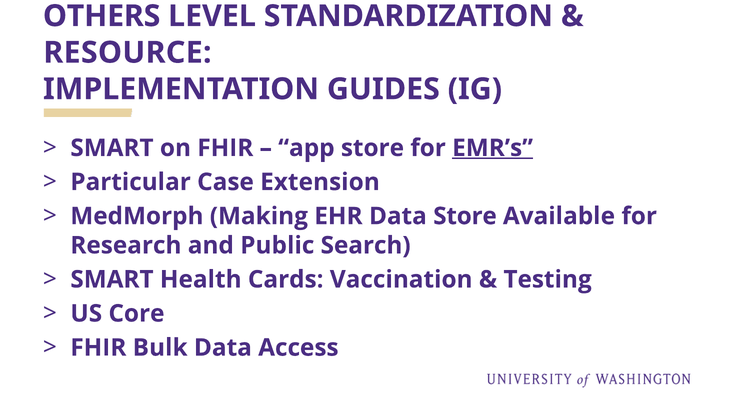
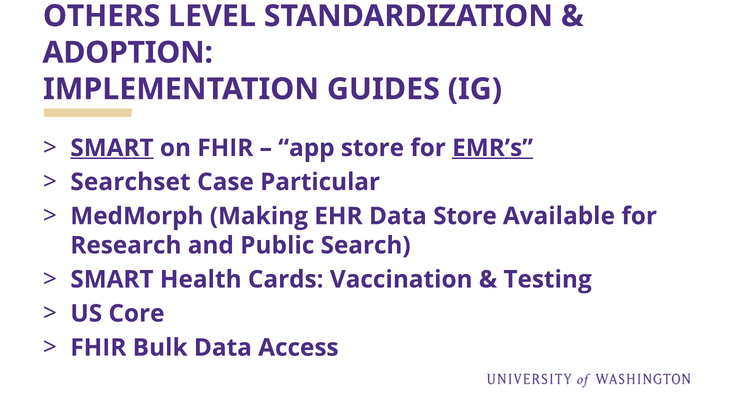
RESOURCE: RESOURCE -> ADOPTION
SMART at (112, 148) underline: none -> present
Particular: Particular -> Searchset
Extension: Extension -> Particular
